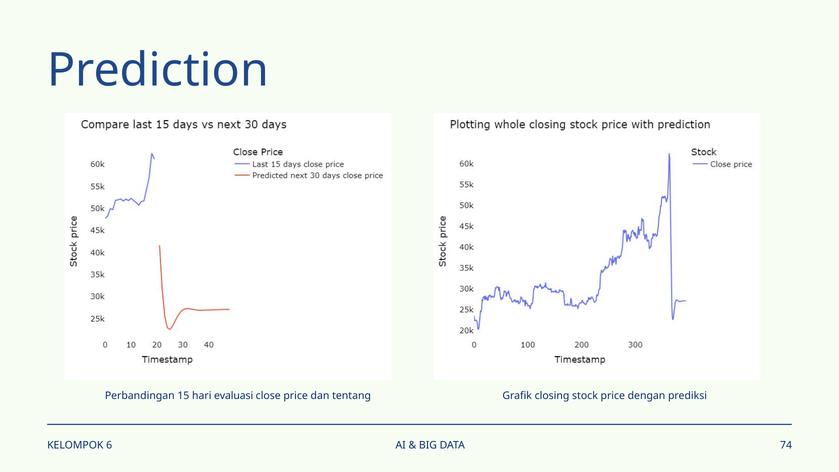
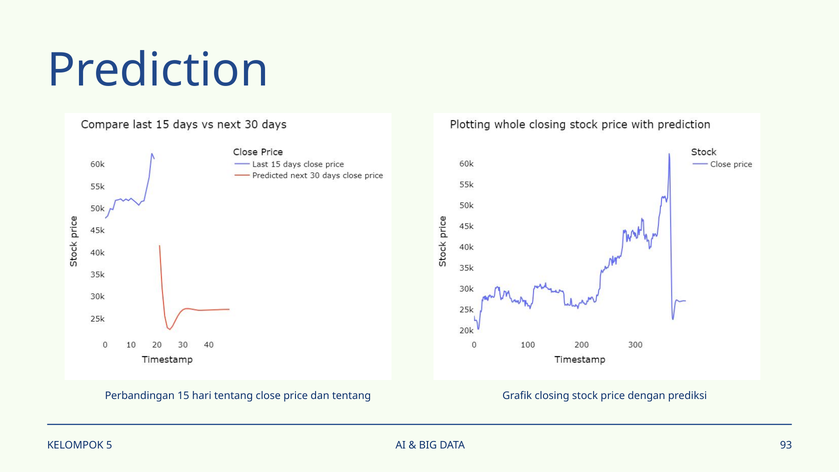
hari evaluasi: evaluasi -> tentang
6: 6 -> 5
74: 74 -> 93
